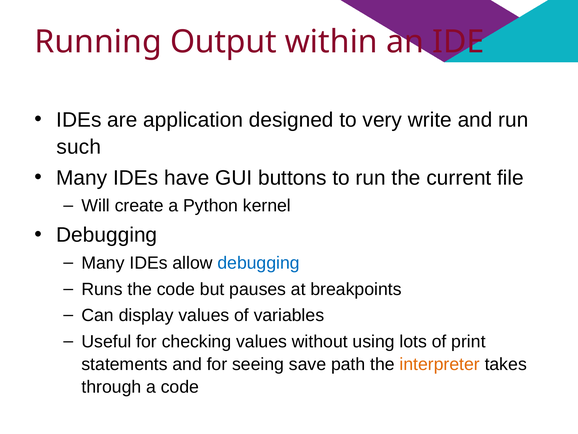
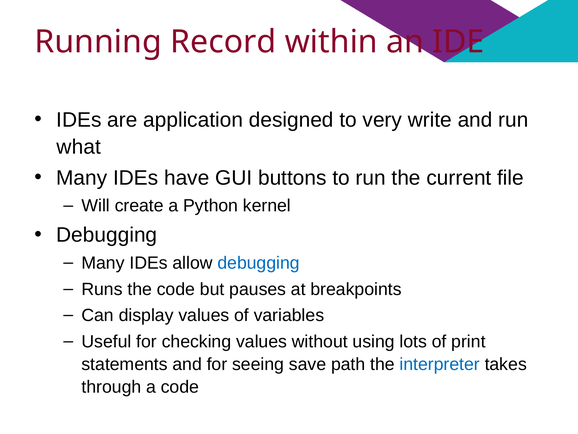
Output: Output -> Record
such: such -> what
interpreter colour: orange -> blue
